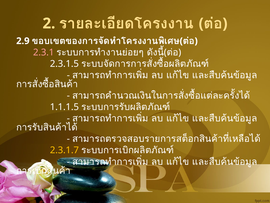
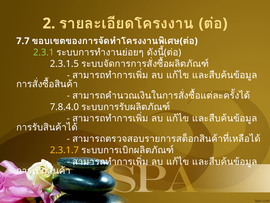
2.9: 2.9 -> 7.7
2.3.1 colour: pink -> light green
1.1.1.5: 1.1.1.5 -> 7.8.4.0
